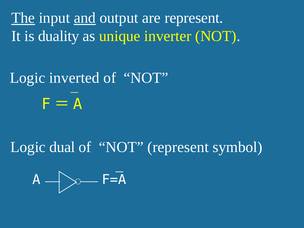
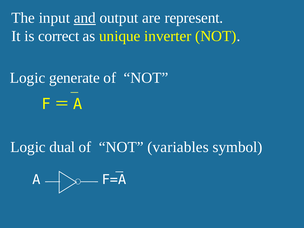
The underline: present -> none
duality: duality -> correct
inverted: inverted -> generate
NOT represent: represent -> variables
